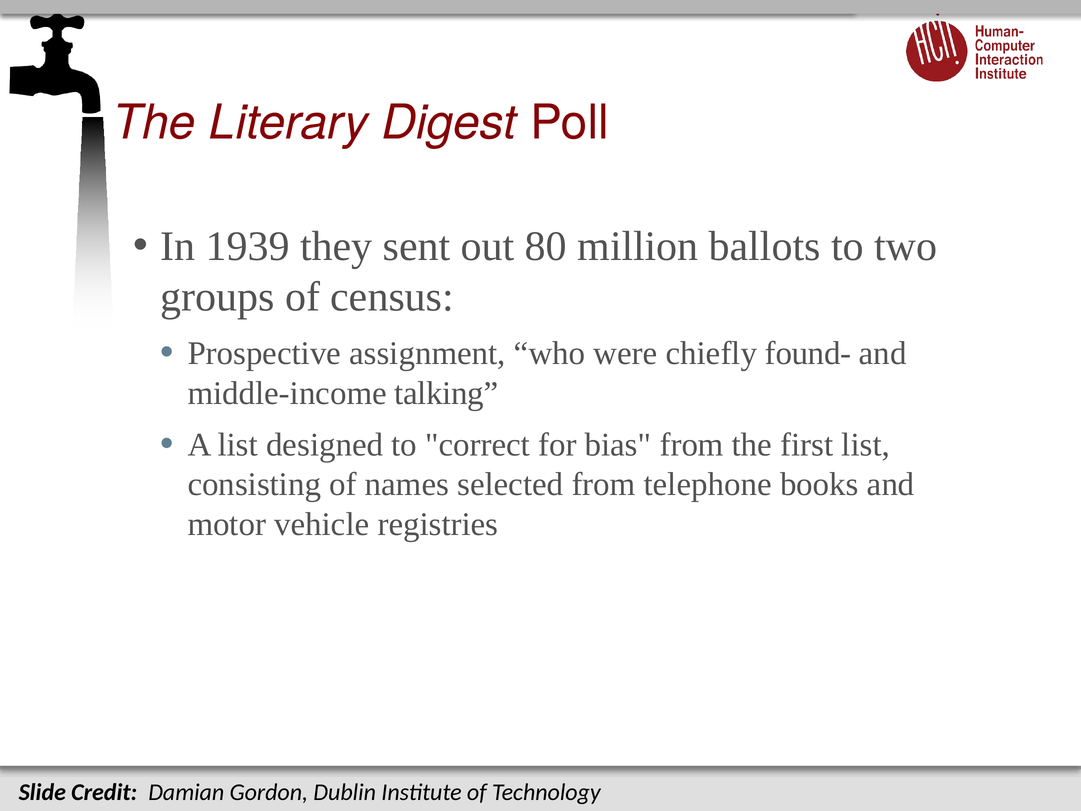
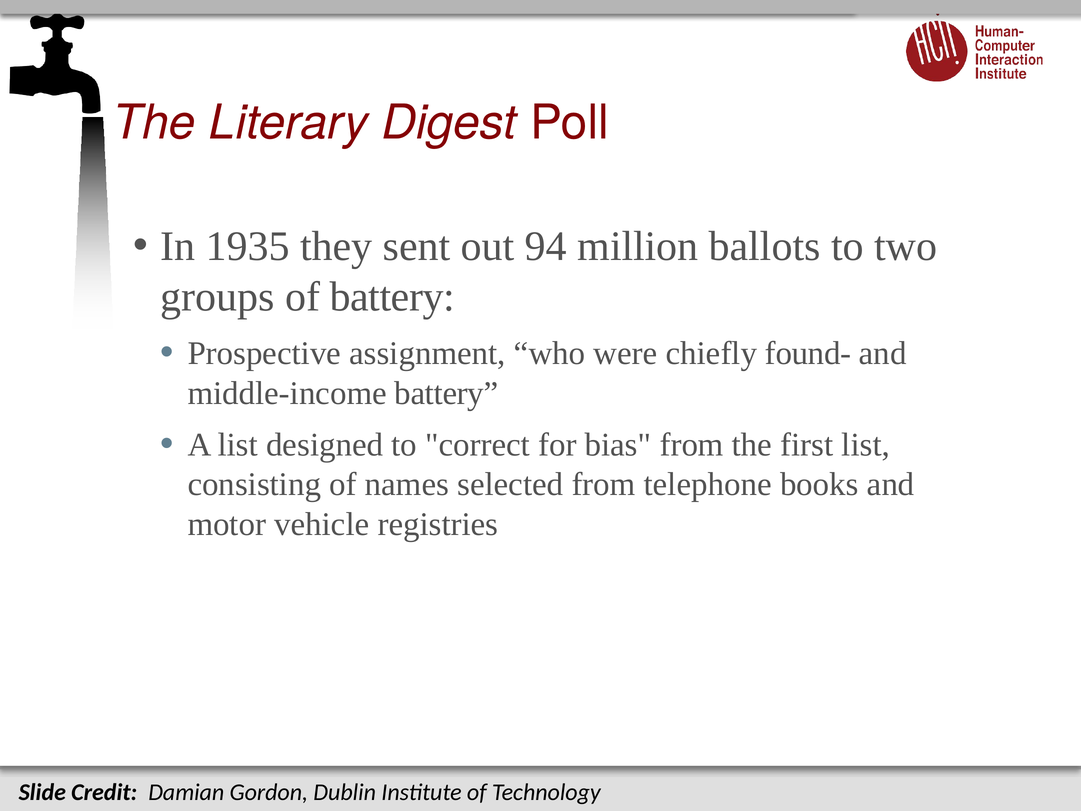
1939: 1939 -> 1935
80: 80 -> 94
of census: census -> battery
middle-income talking: talking -> battery
